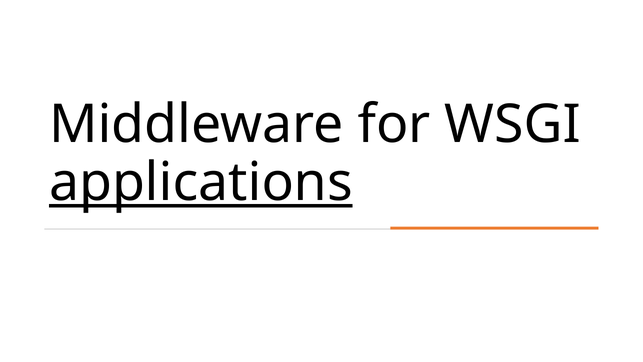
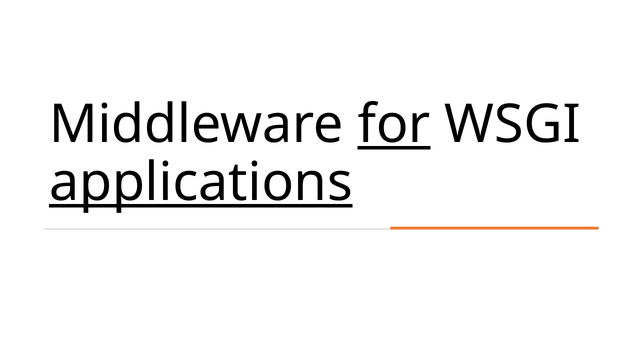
for underline: none -> present
